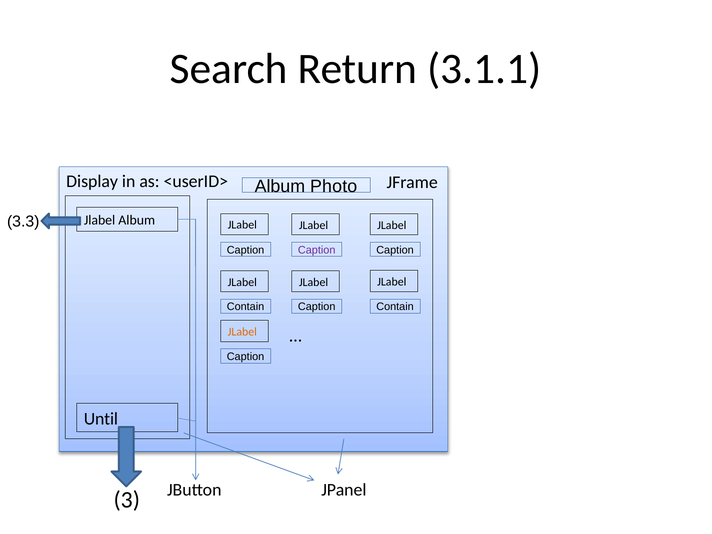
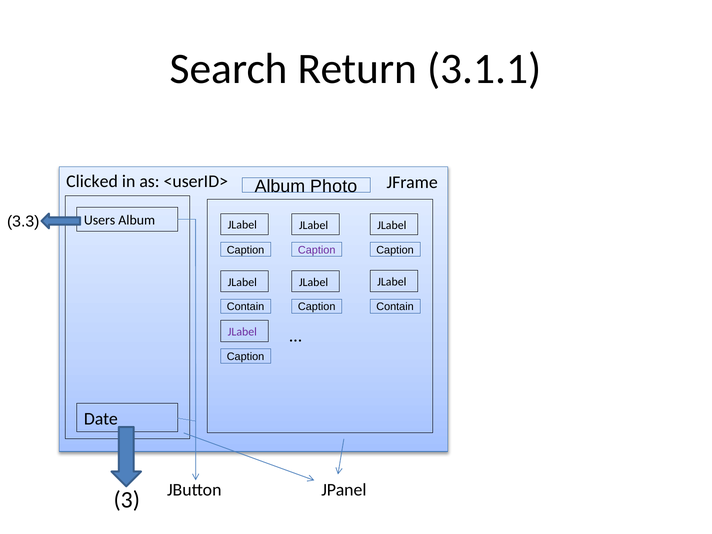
Display: Display -> Clicked
Jlabel at (100, 220): Jlabel -> Users
JLabel at (242, 332) colour: orange -> purple
Until: Until -> Date
